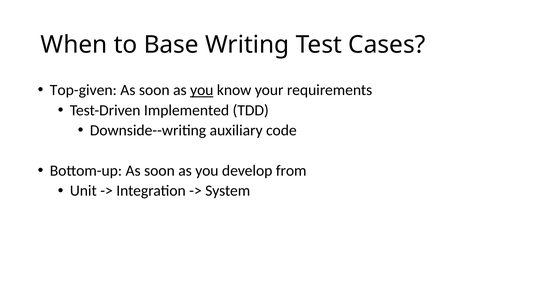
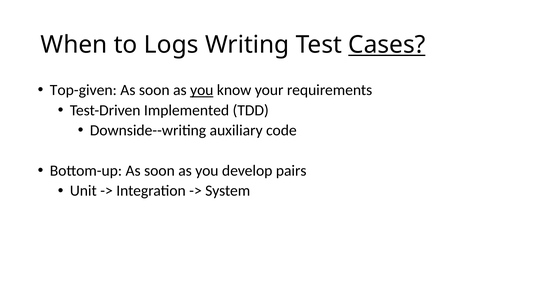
Base: Base -> Logs
Cases underline: none -> present
from: from -> pairs
